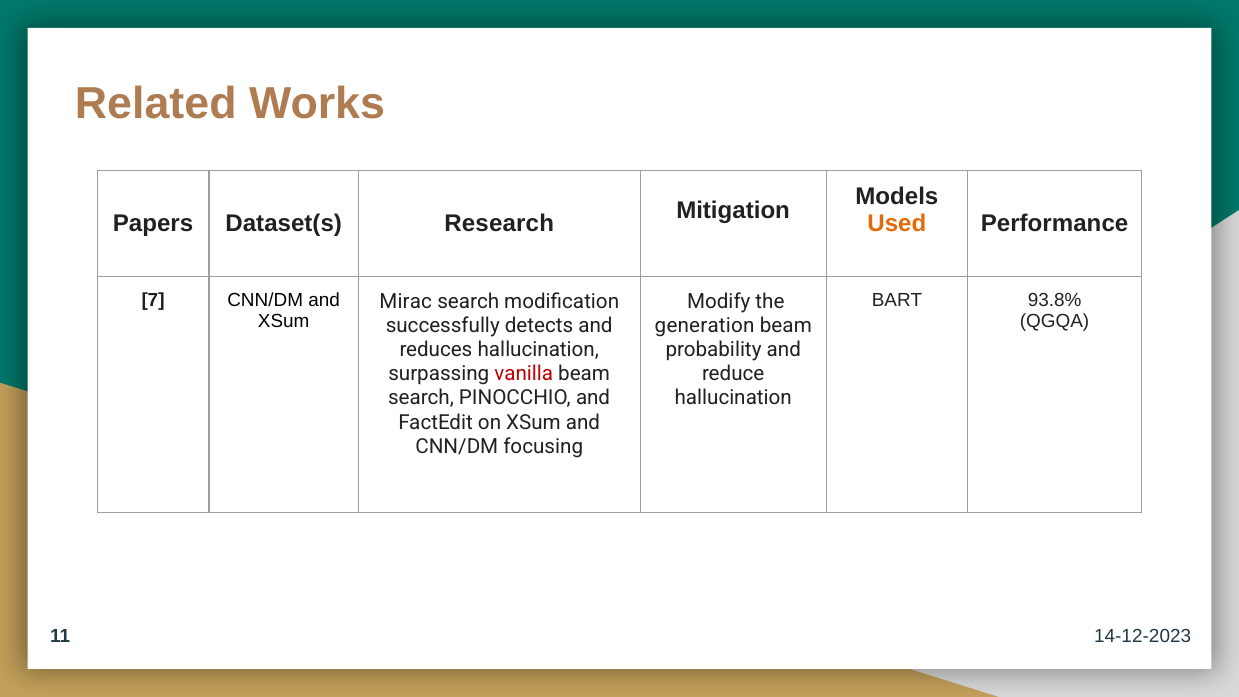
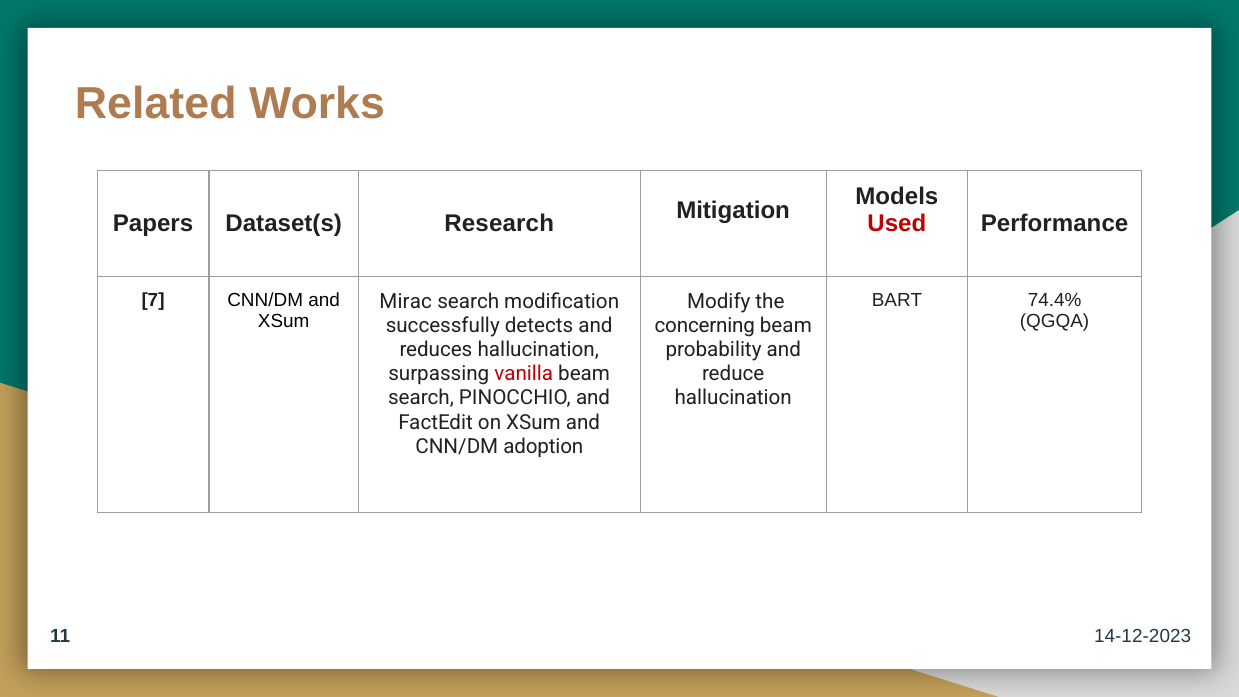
Used colour: orange -> red
93.8%: 93.8% -> 74.4%
generation: generation -> concerning
focusing: focusing -> adoption
